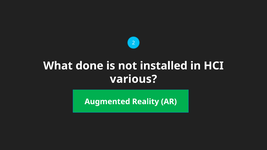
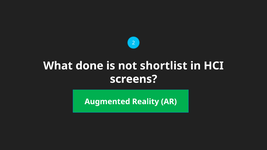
installed: installed -> shortlist
various: various -> screens
